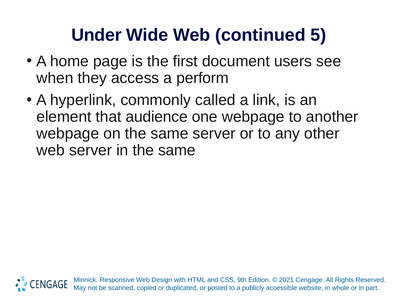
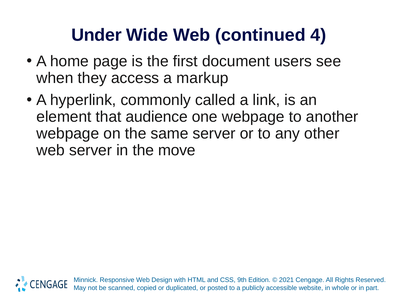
5: 5 -> 4
perform: perform -> markup
in the same: same -> move
